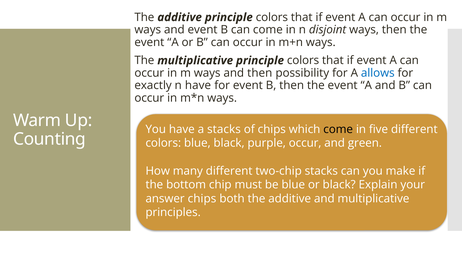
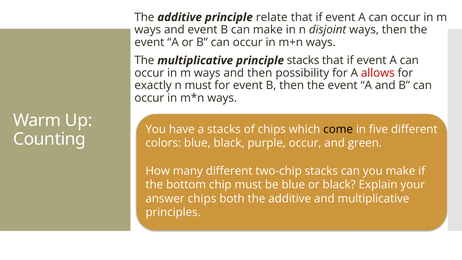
additive principle colors: colors -> relate
can come: come -> make
multiplicative principle colors: colors -> stacks
allows colour: blue -> red
n have: have -> must
